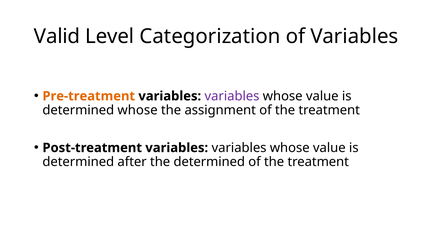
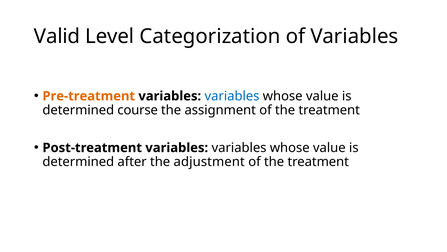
variables at (232, 96) colour: purple -> blue
determined whose: whose -> course
the determined: determined -> adjustment
